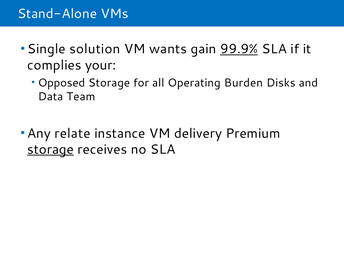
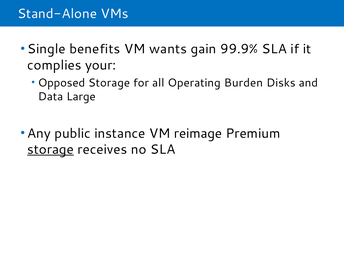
solution: solution -> benefits
99.9% underline: present -> none
Team: Team -> Large
relate: relate -> public
delivery: delivery -> reimage
